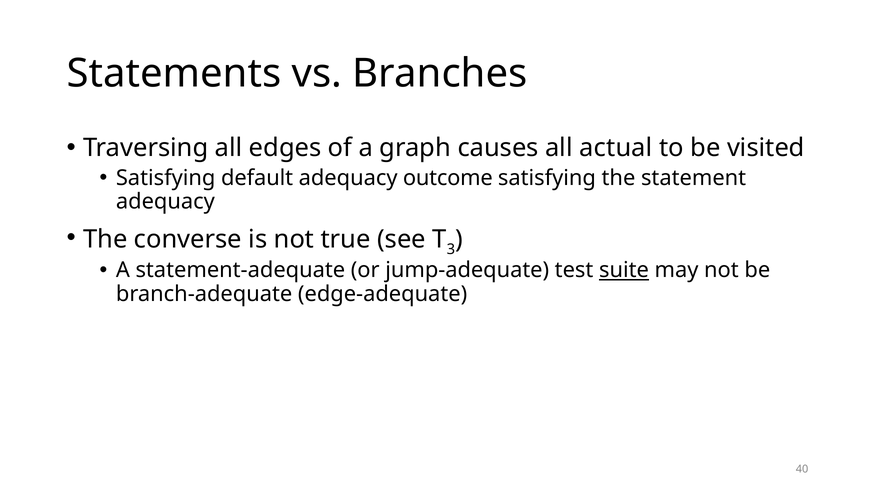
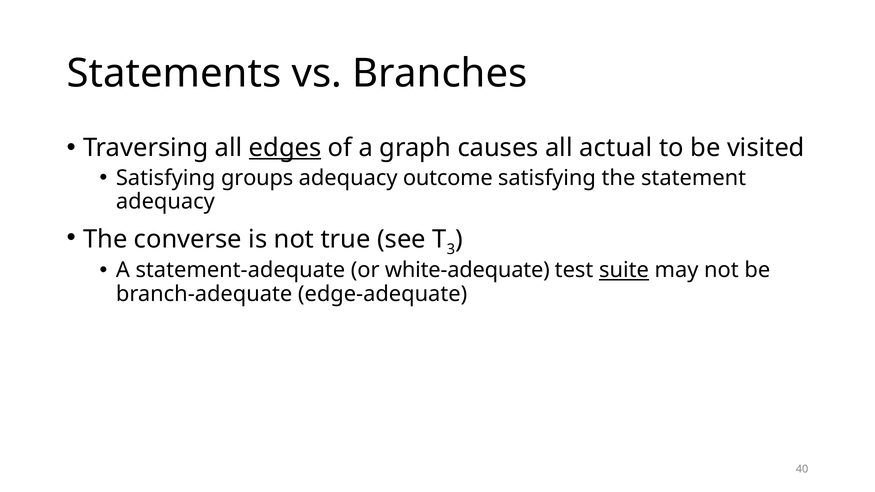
edges underline: none -> present
default: default -> groups
jump-adequate: jump-adequate -> white-adequate
